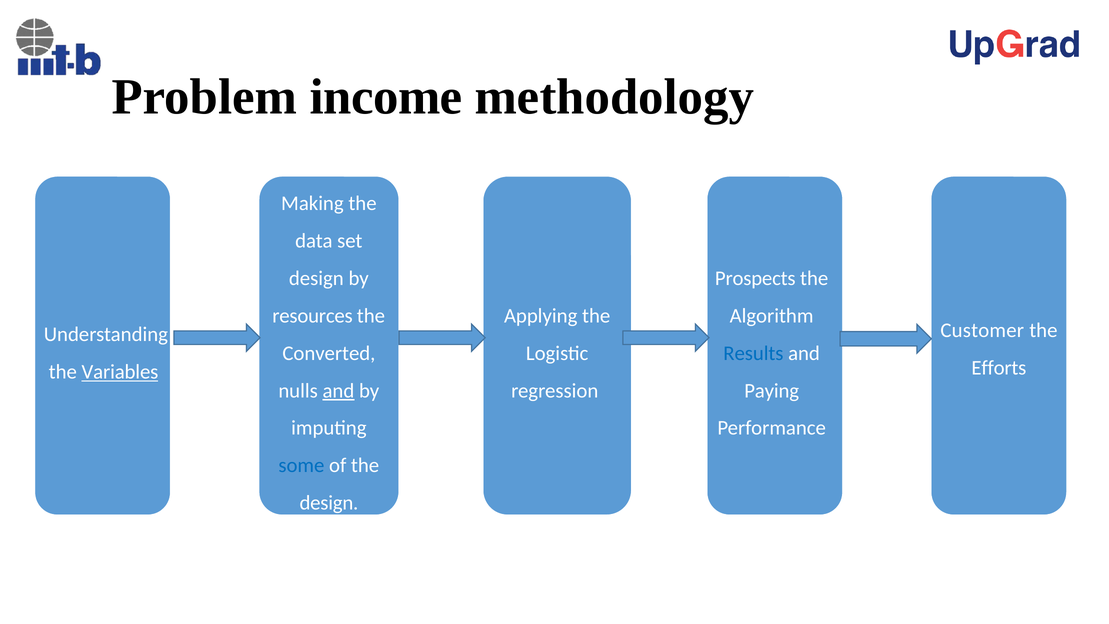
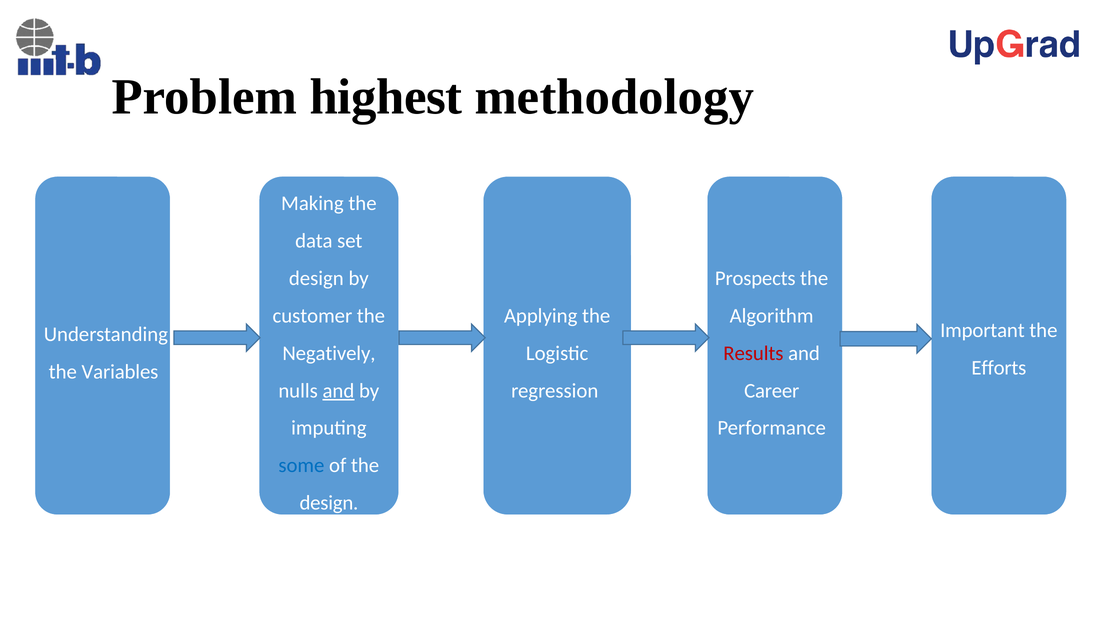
income: income -> highest
resources: resources -> customer
Customer: Customer -> Important
Converted: Converted -> Negatively
Results colour: blue -> red
Variables underline: present -> none
Paying: Paying -> Career
